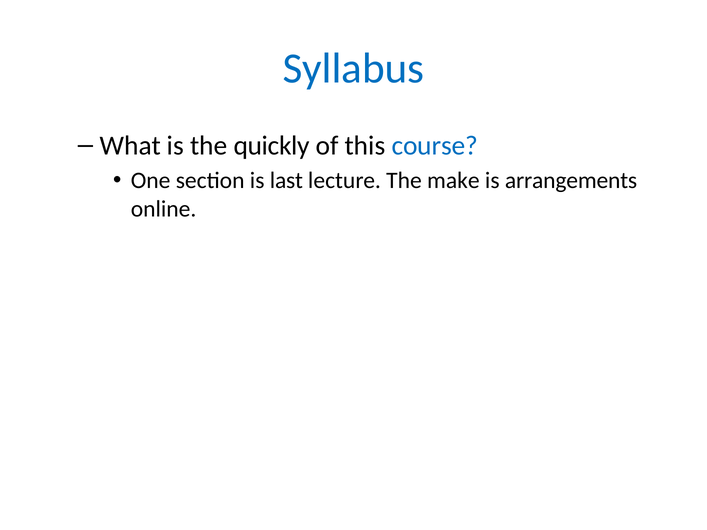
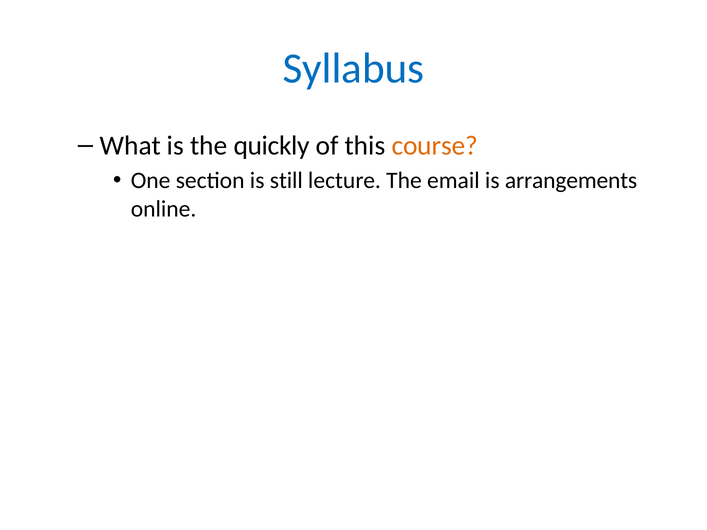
course colour: blue -> orange
last: last -> still
make: make -> email
